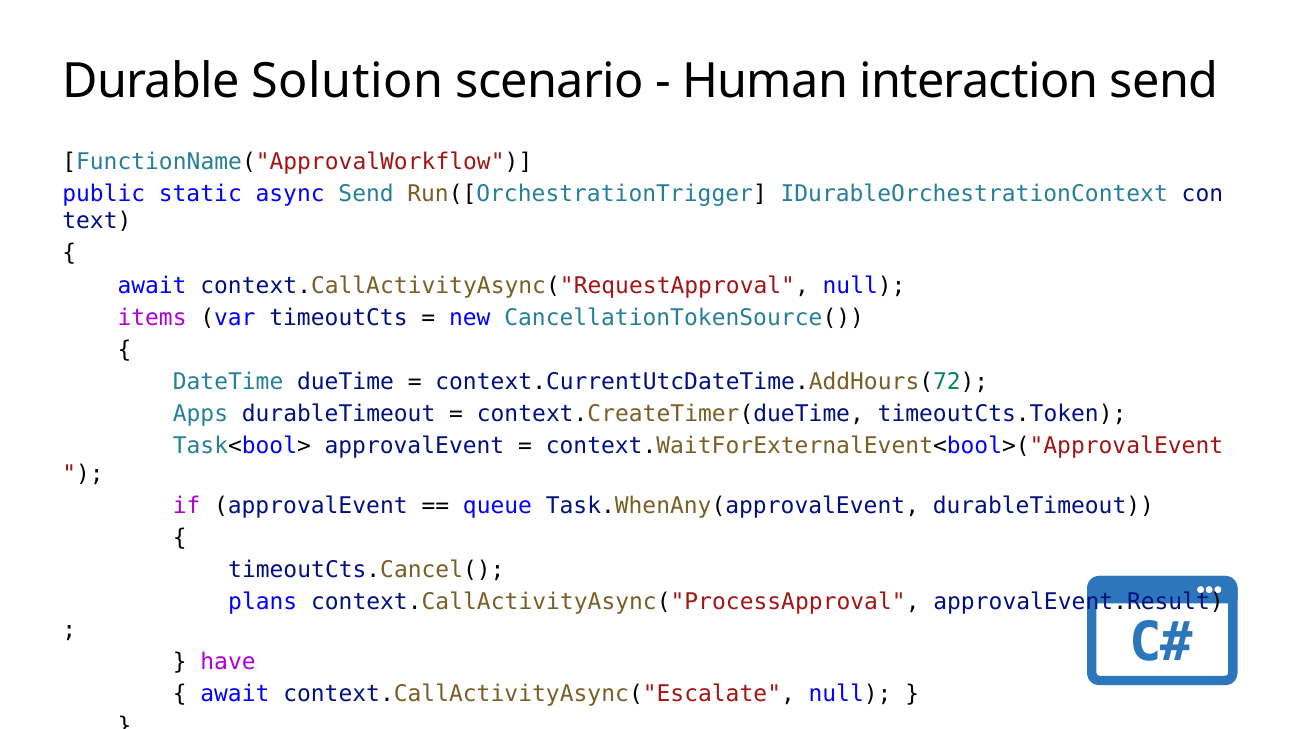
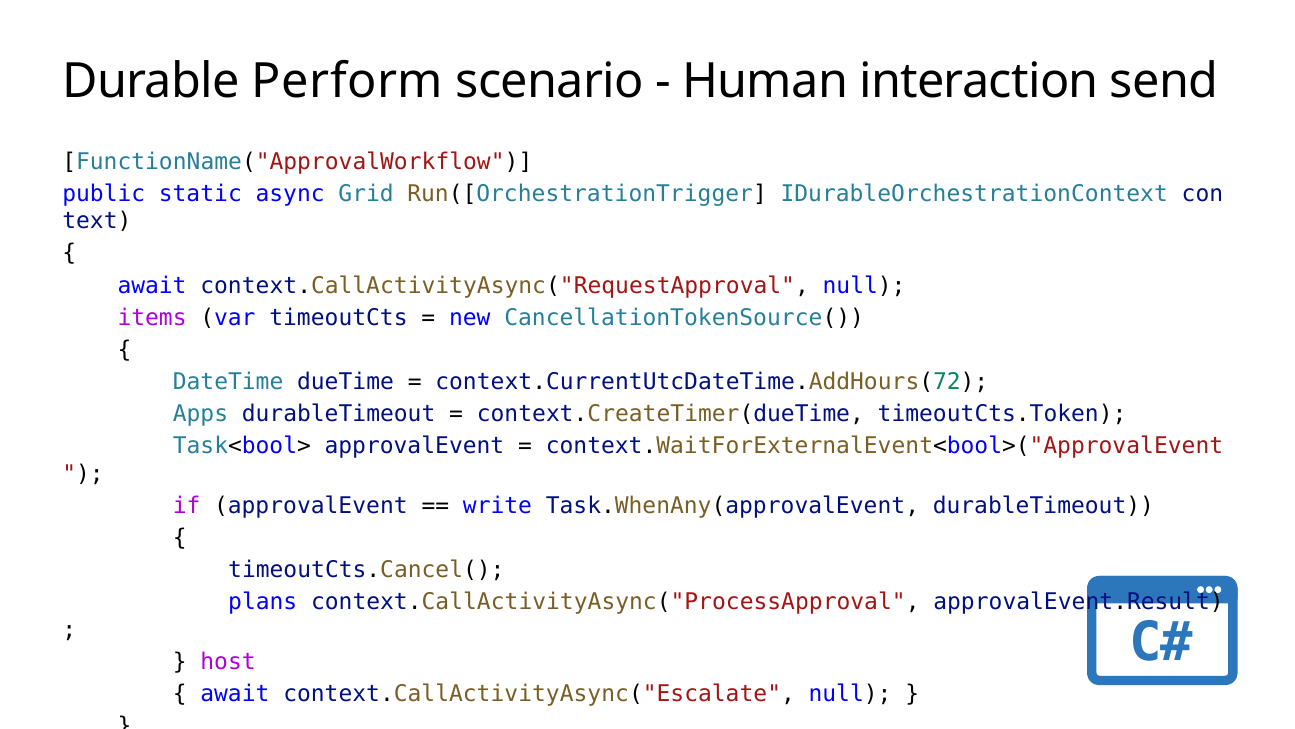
Solution: Solution -> Perform
async Send: Send -> Grid
queue: queue -> write
have: have -> host
